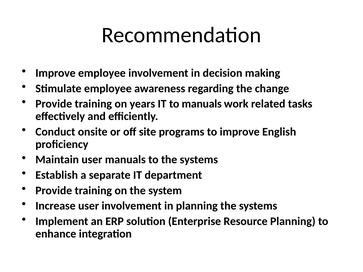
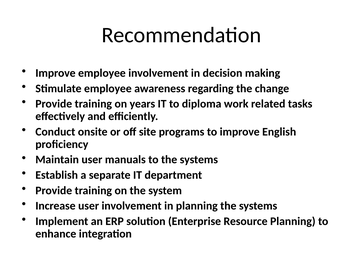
to manuals: manuals -> diploma
